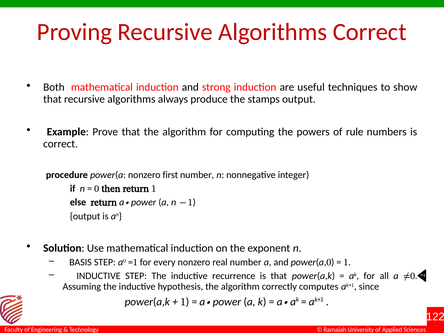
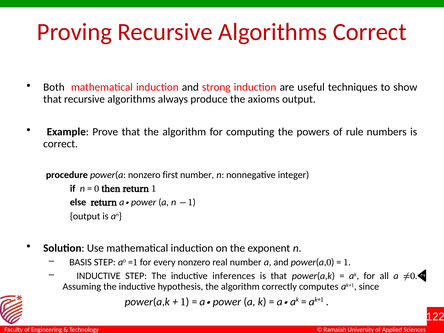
stamps: stamps -> axioms
recurrence: recurrence -> inferences
